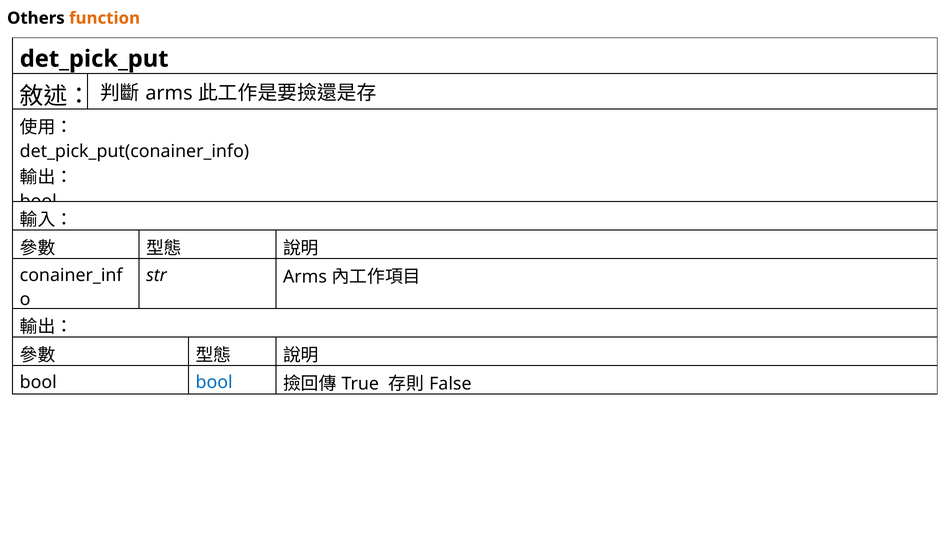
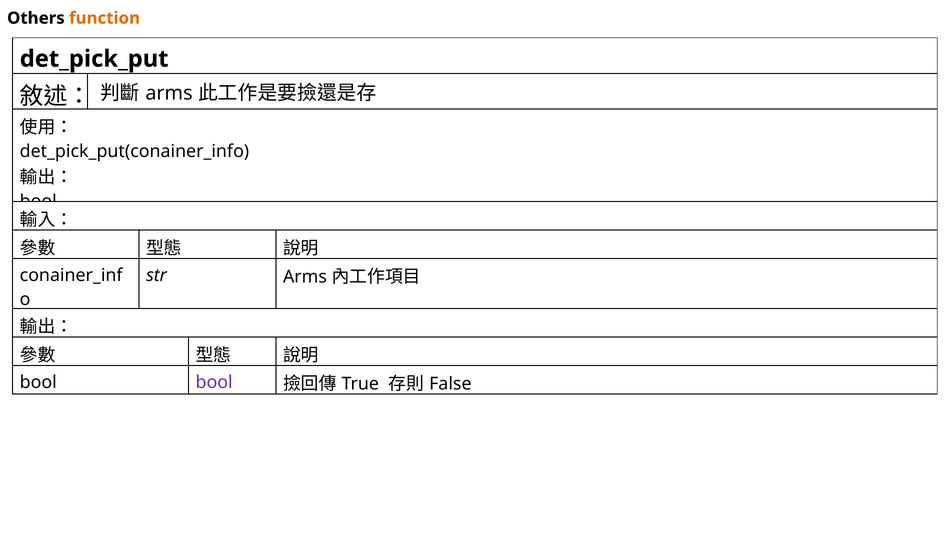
bool at (214, 382) colour: blue -> purple
